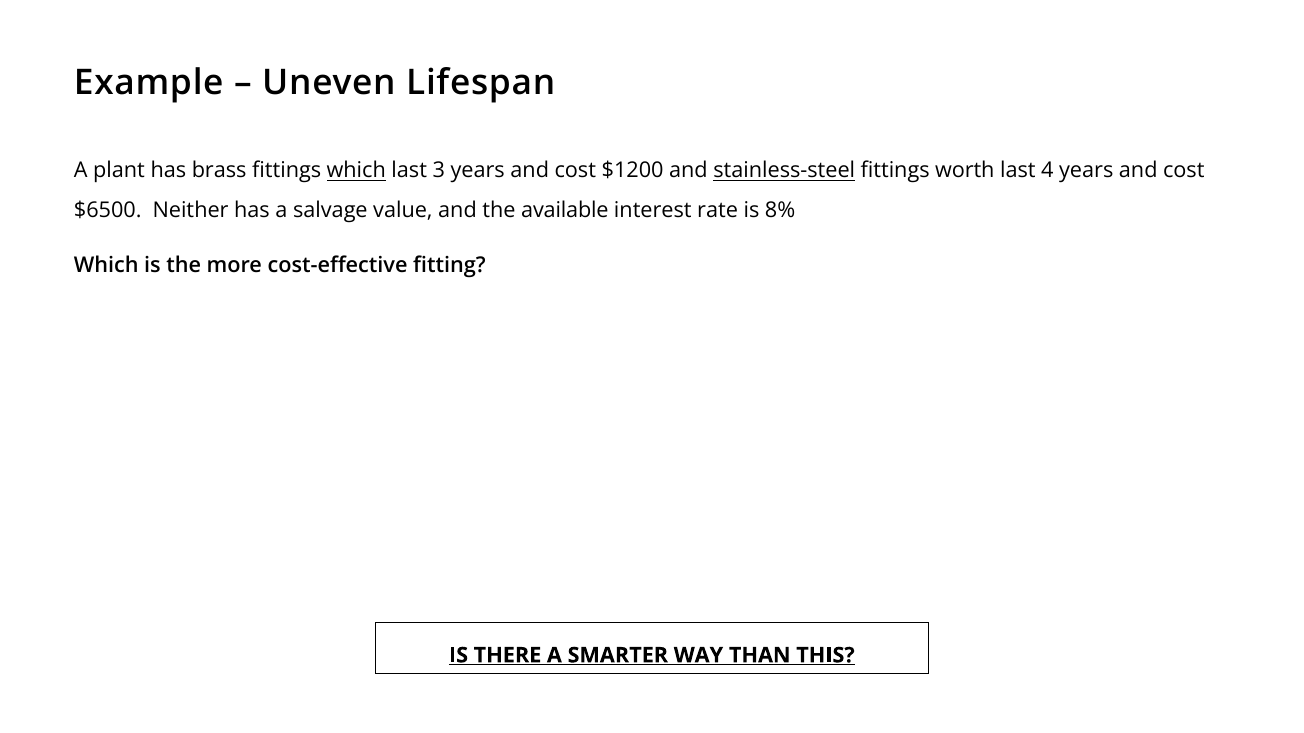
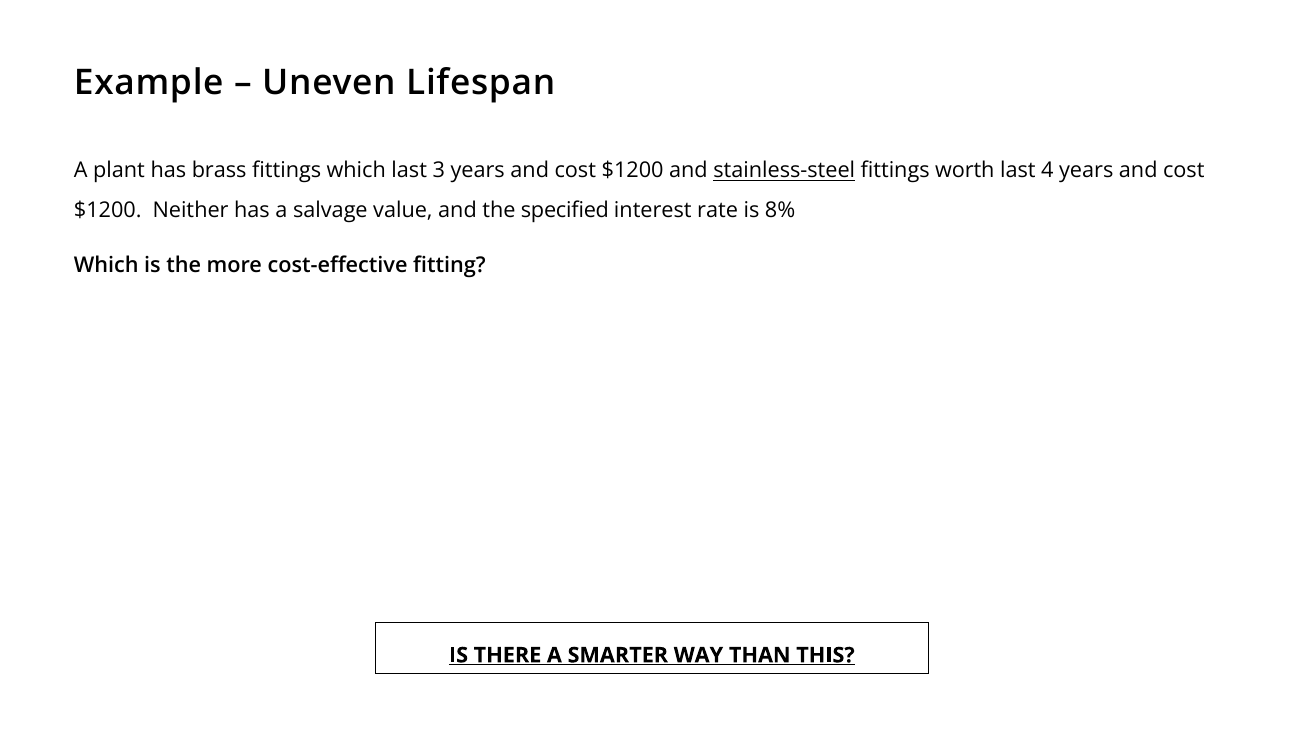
which at (356, 171) underline: present -> none
$6500 at (108, 210): $6500 -> $1200
available: available -> specified
